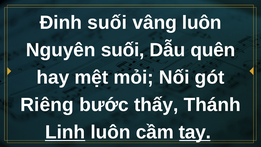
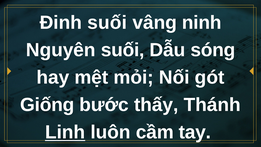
vâng luôn: luôn -> ninh
quên: quên -> sóng
Riêng: Riêng -> Giống
tay underline: present -> none
